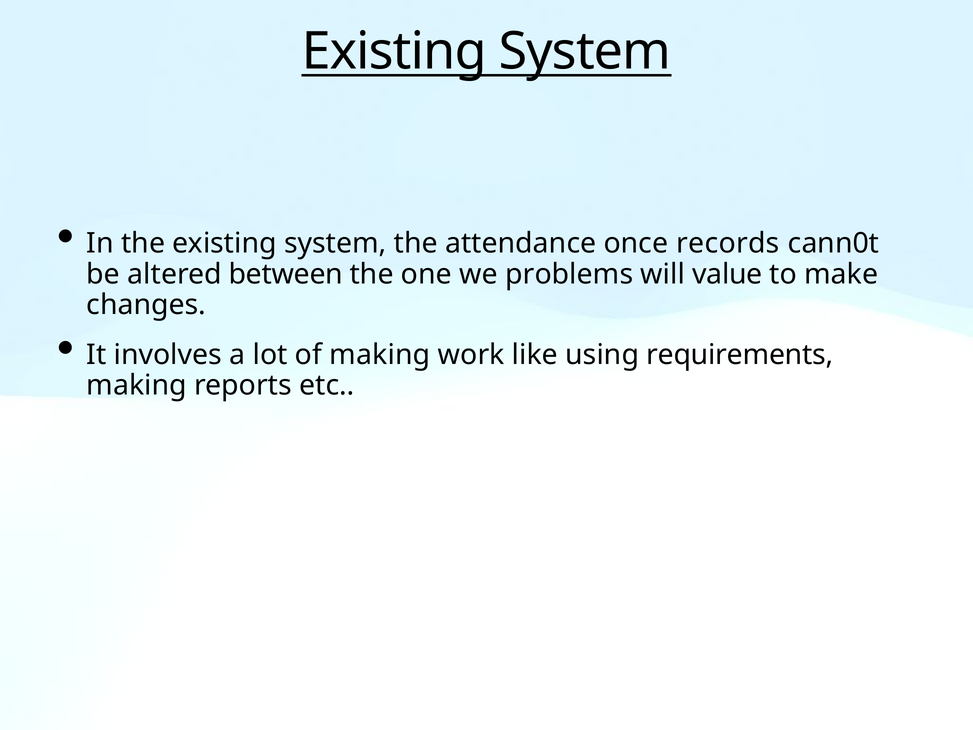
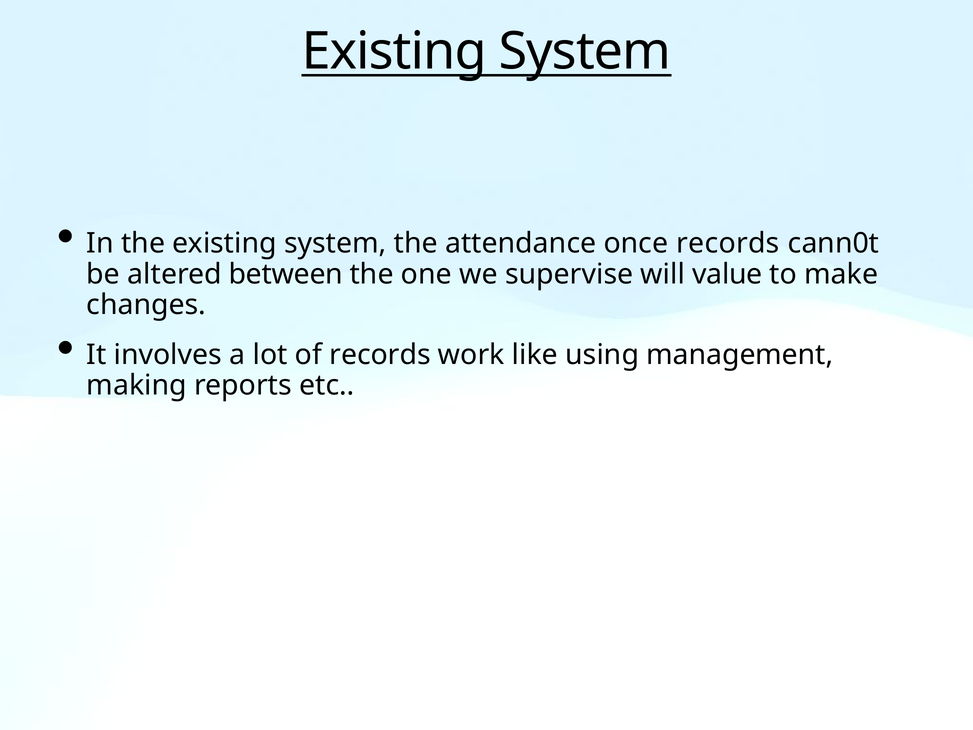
problems: problems -> supervise
of making: making -> records
requirements: requirements -> management
